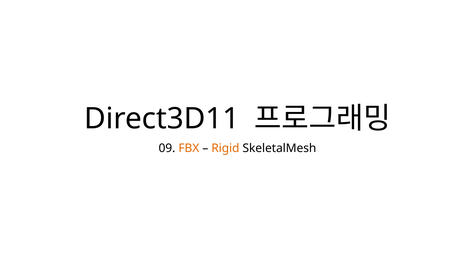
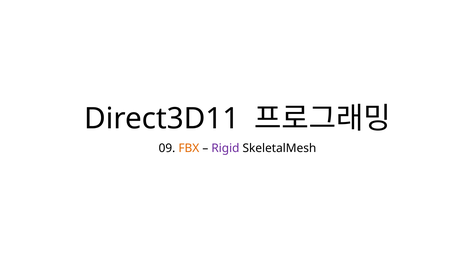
Rigid colour: orange -> purple
